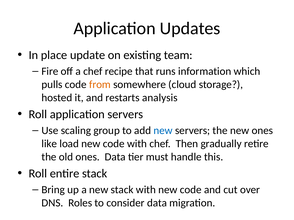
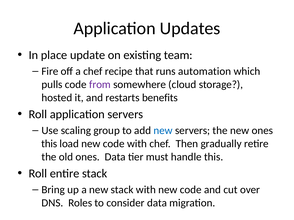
information: information -> automation
from colour: orange -> purple
analysis: analysis -> benefits
like at (49, 144): like -> this
